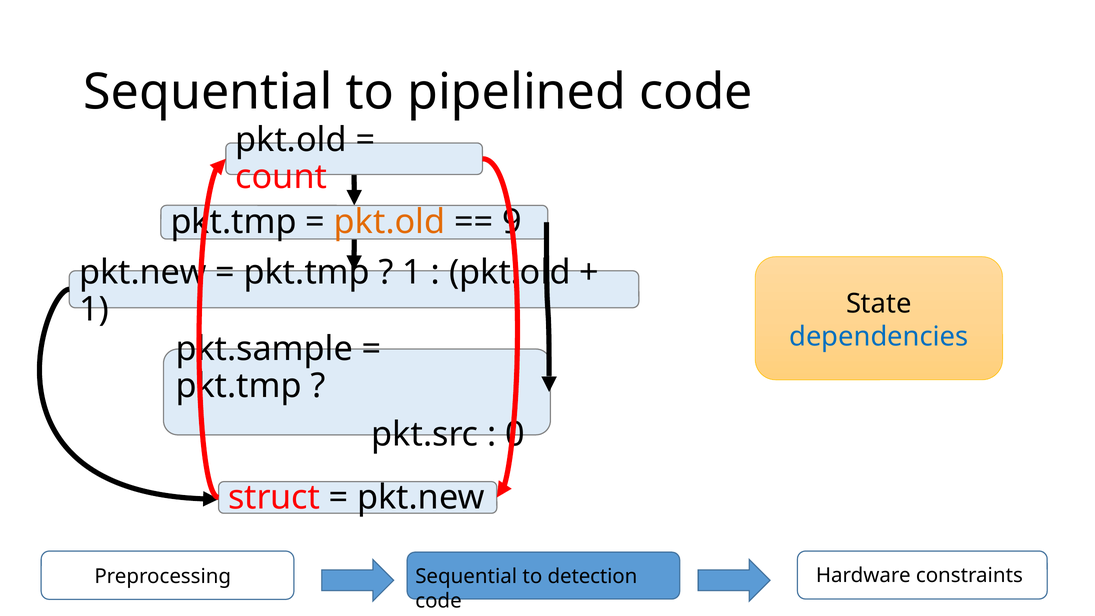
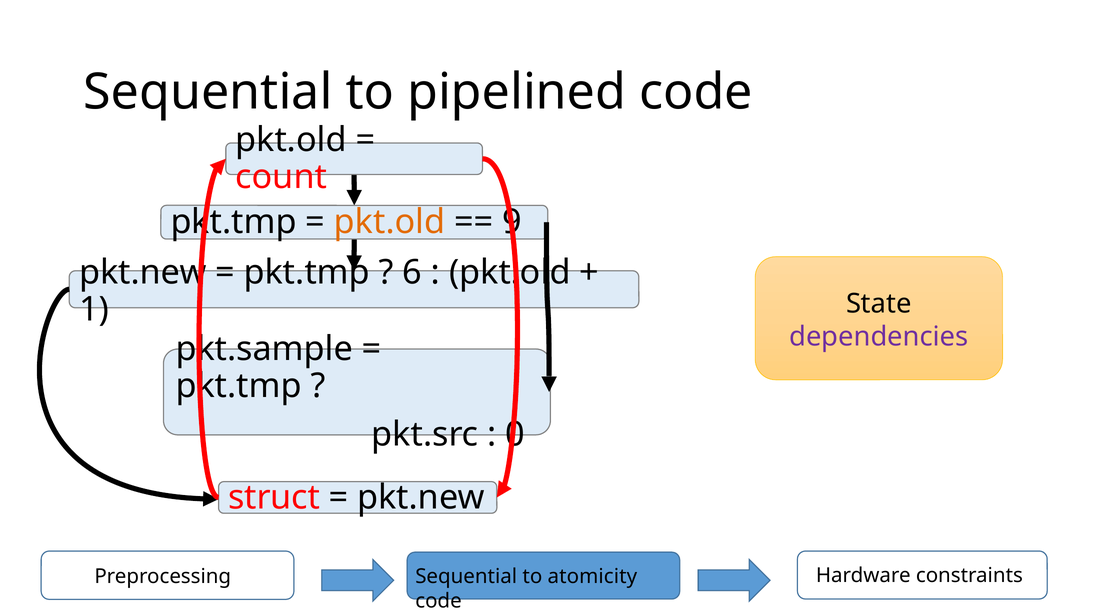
1 at (412, 273): 1 -> 6
dependencies colour: blue -> purple
detection: detection -> atomicity
